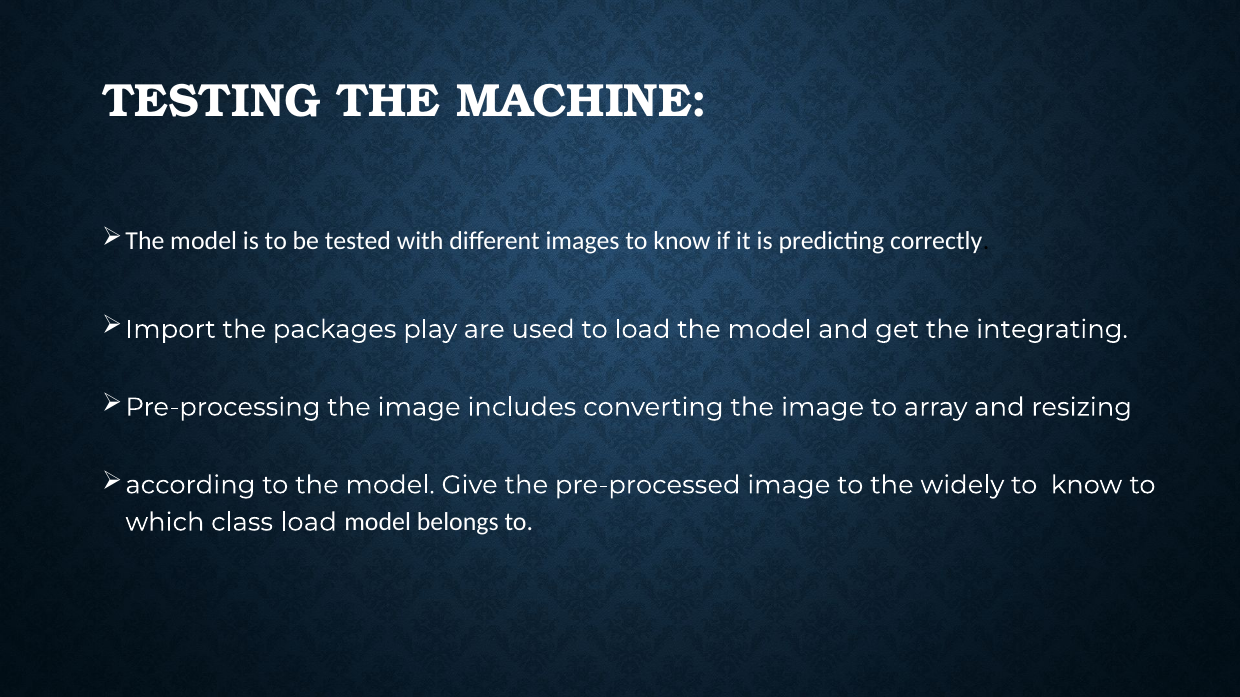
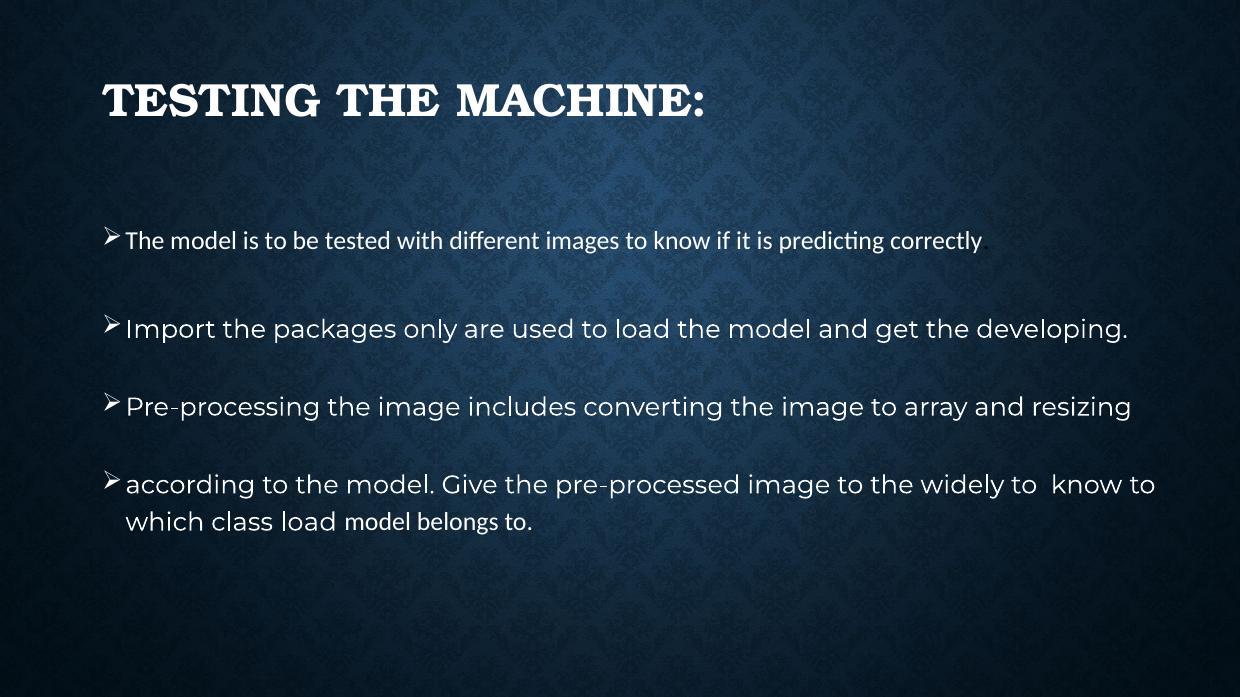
play: play -> only
integrating: integrating -> developing
